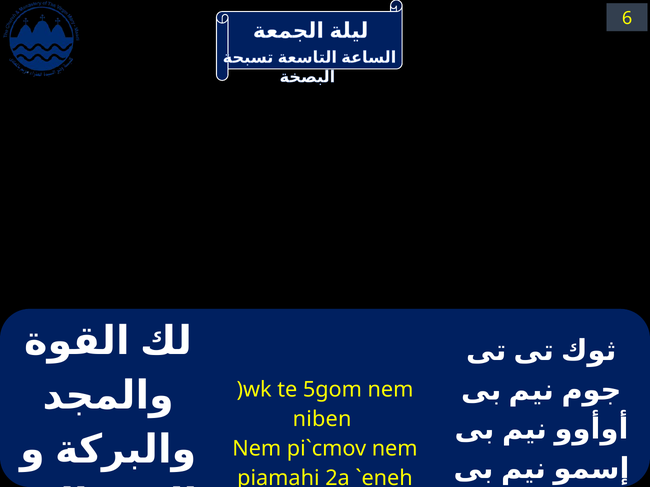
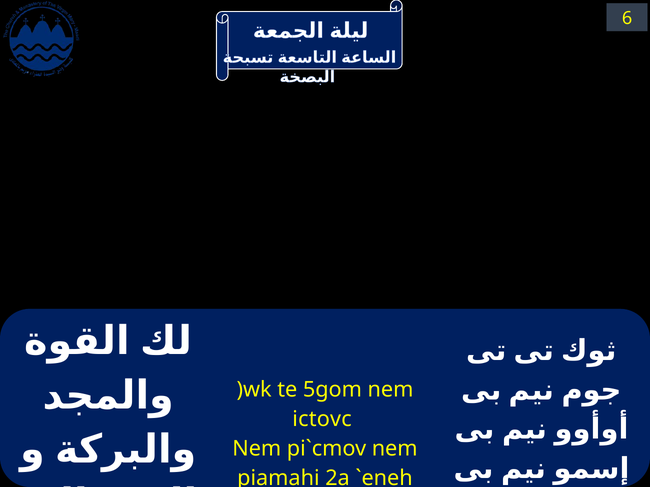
niben: niben -> ictovc
